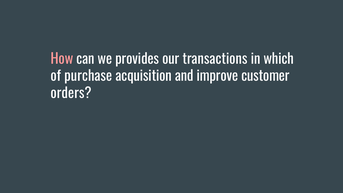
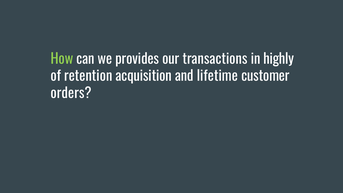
How colour: pink -> light green
which: which -> highly
purchase: purchase -> retention
improve: improve -> lifetime
